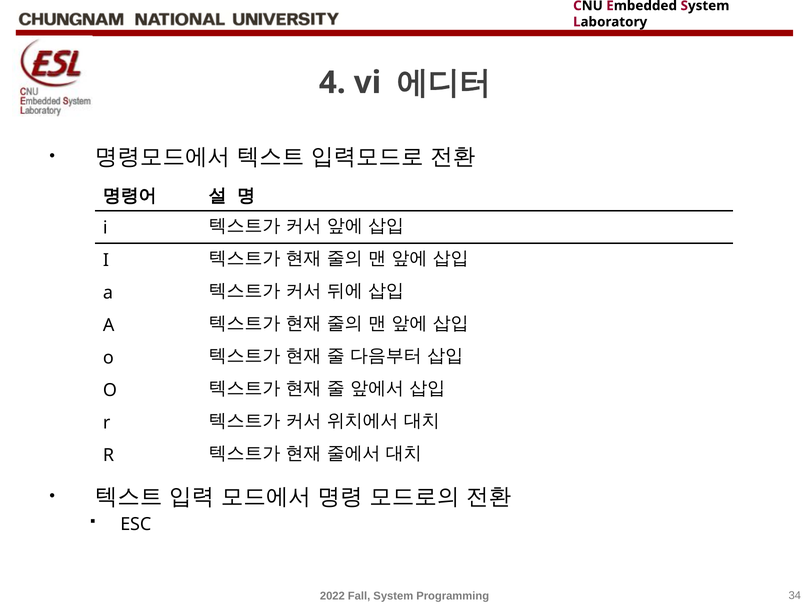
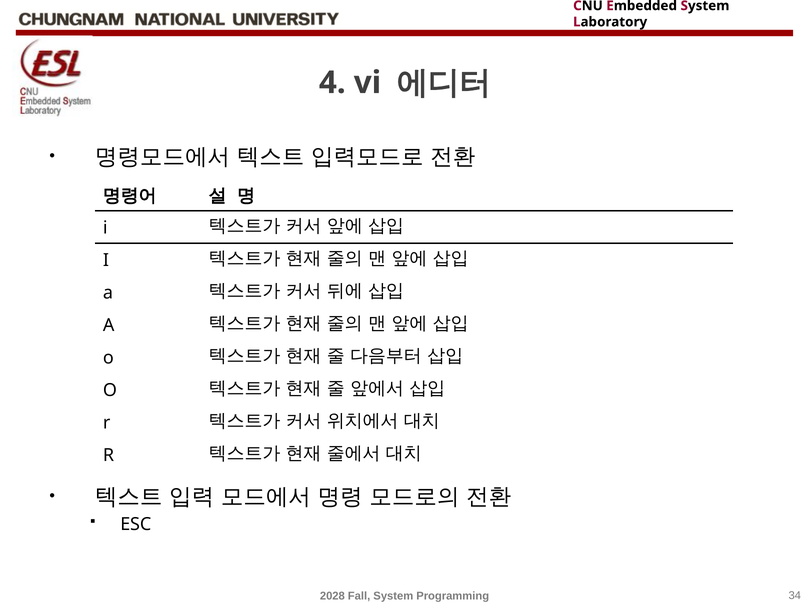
2022: 2022 -> 2028
